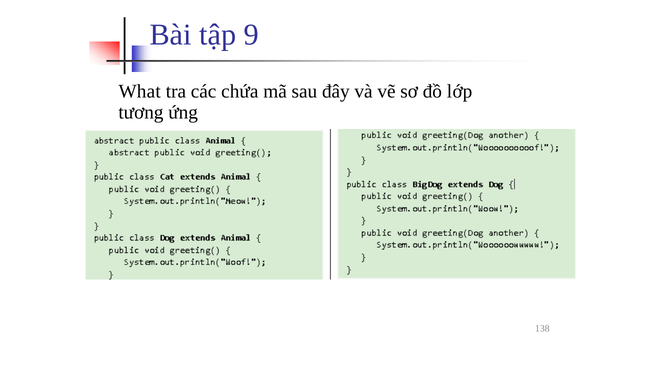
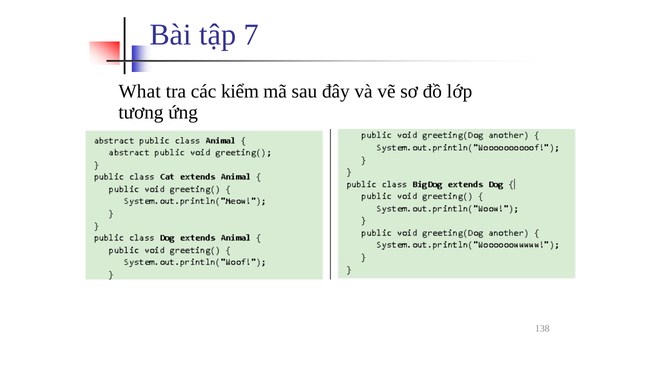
9: 9 -> 7
chứa: chứa -> kiểm
